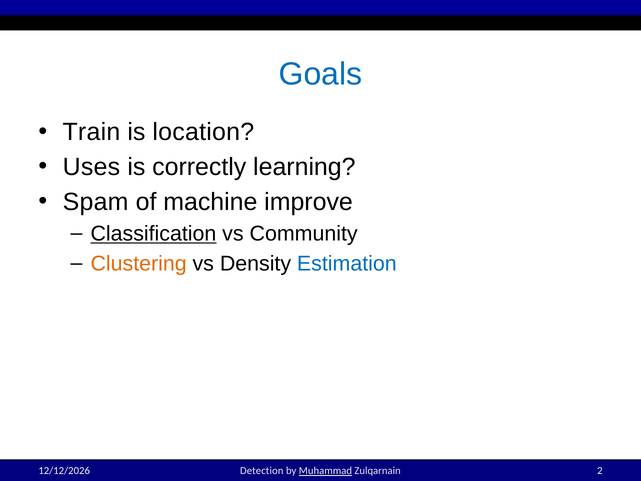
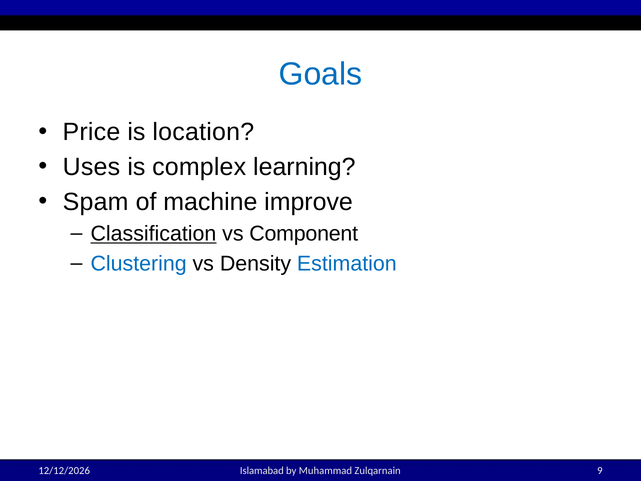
Train: Train -> Price
correctly: correctly -> complex
Community: Community -> Component
Clustering colour: orange -> blue
Detection: Detection -> Islamabad
Muhammad underline: present -> none
2: 2 -> 9
